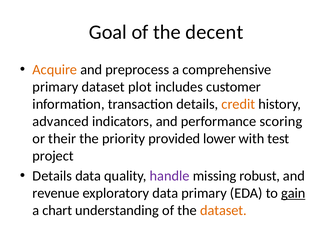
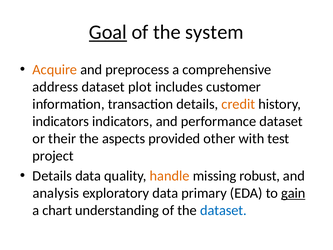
Goal underline: none -> present
decent: decent -> system
primary at (55, 87): primary -> address
advanced at (61, 121): advanced -> indicators
performance scoring: scoring -> dataset
priority: priority -> aspects
lower: lower -> other
handle colour: purple -> orange
revenue: revenue -> analysis
dataset at (223, 210) colour: orange -> blue
